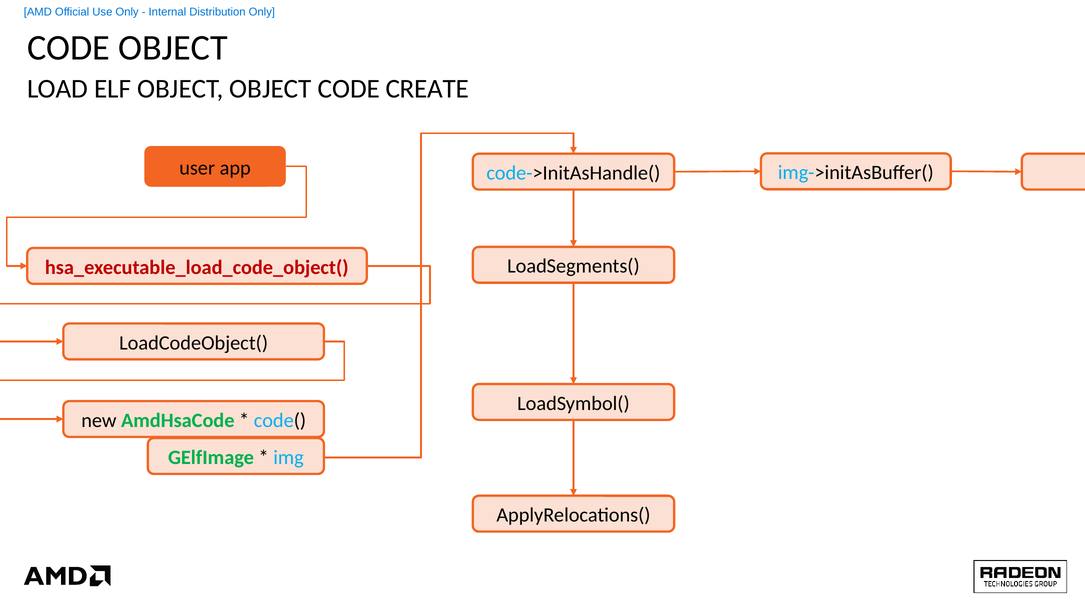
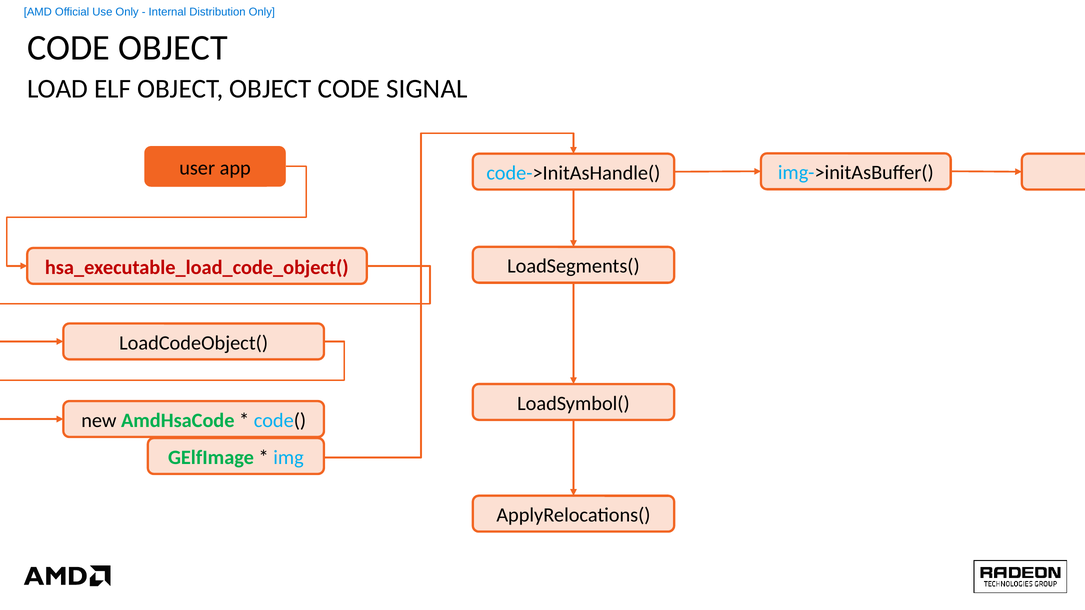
CREATE: CREATE -> SIGNAL
